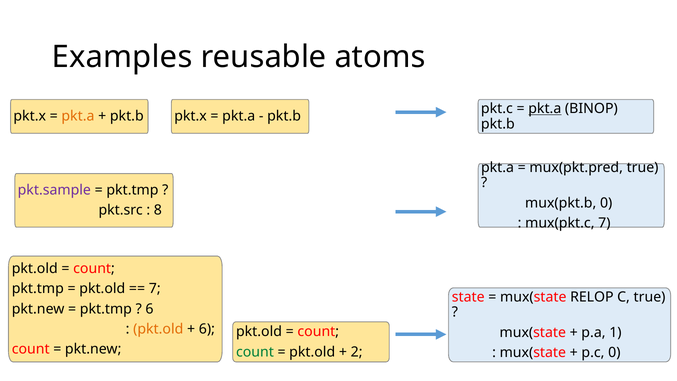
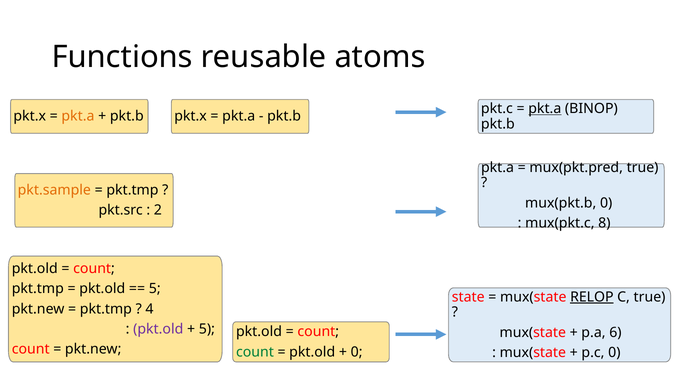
Examples: Examples -> Functions
pkt.sample colour: purple -> orange
8: 8 -> 2
mux(pkt.c 7: 7 -> 8
7 at (155, 289): 7 -> 5
RELOP underline: none -> present
6 at (149, 309): 6 -> 4
pkt.old at (158, 329) colour: orange -> purple
6 at (207, 329): 6 -> 5
1: 1 -> 6
2 at (357, 352): 2 -> 0
